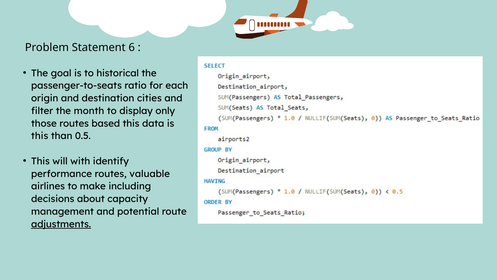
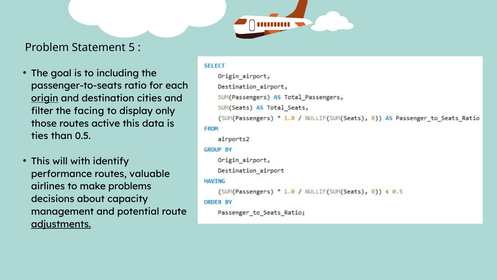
6: 6 -> 5
historical: historical -> including
origin underline: none -> present
month: month -> facing
based: based -> active
this at (40, 136): this -> ties
including: including -> problems
